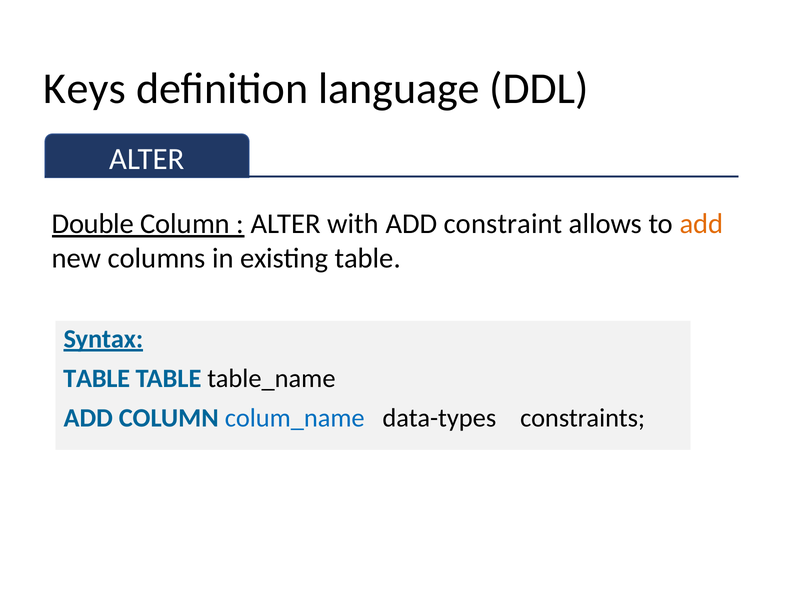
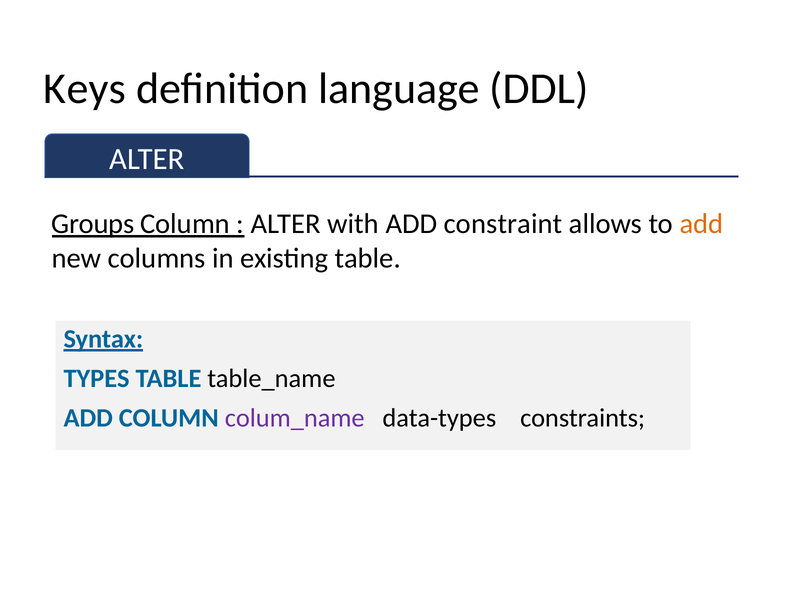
Double: Double -> Groups
TABLE at (97, 378): TABLE -> TYPES
colum_name colour: blue -> purple
